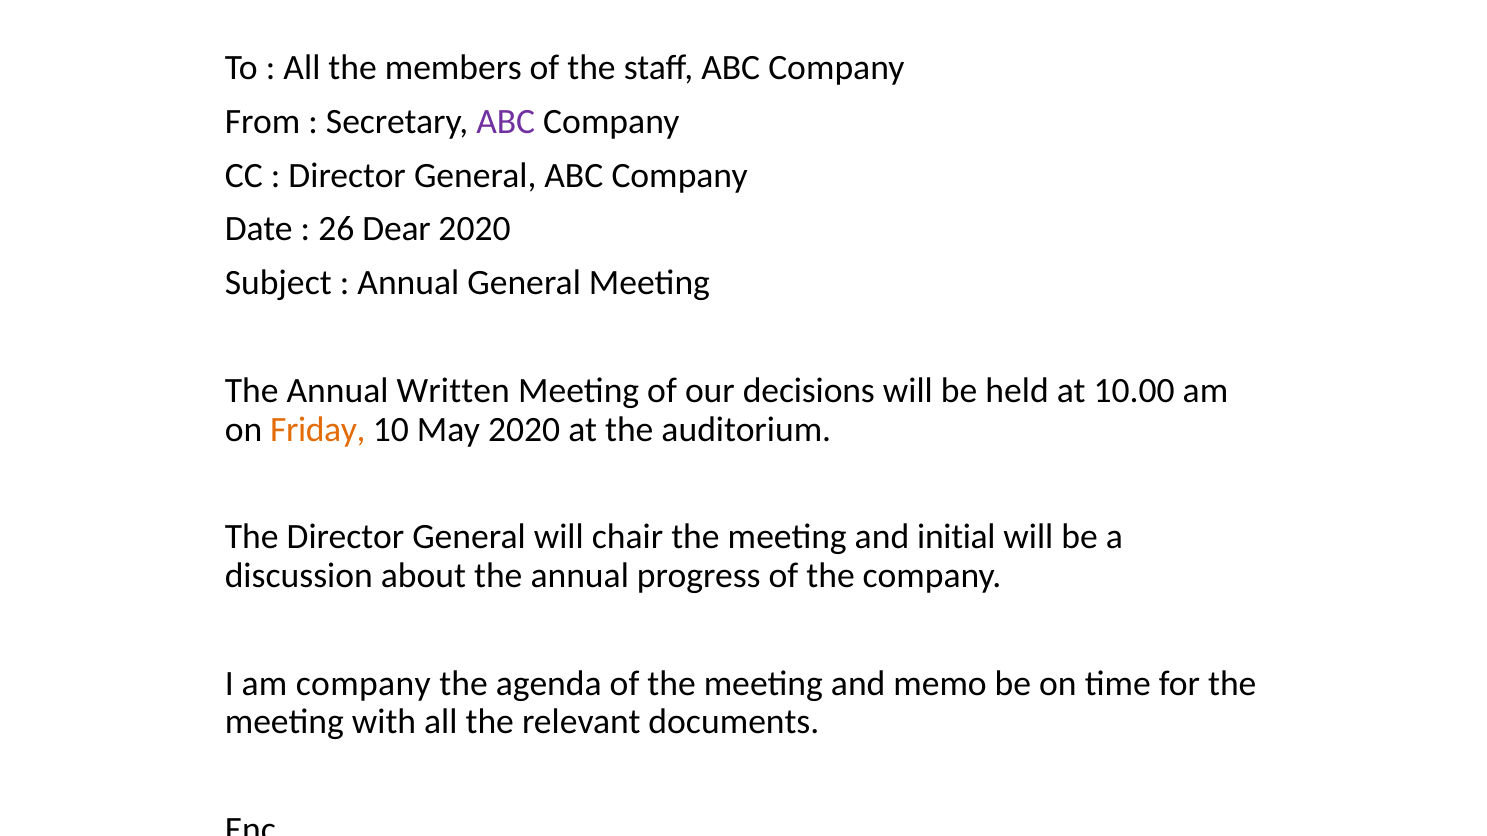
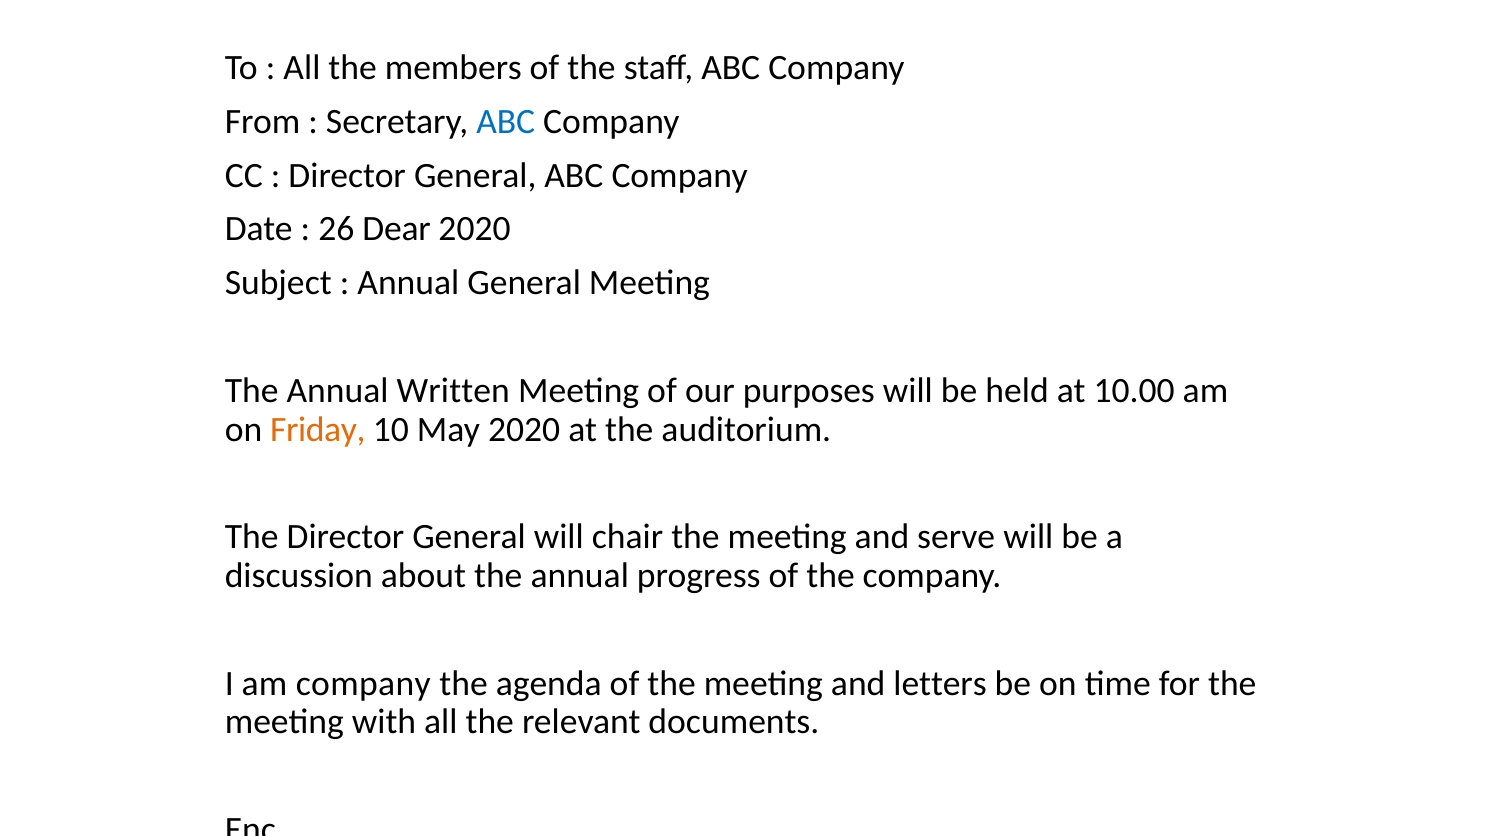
ABC at (506, 121) colour: purple -> blue
decisions: decisions -> purposes
initial: initial -> serve
memo: memo -> letters
